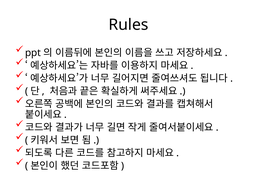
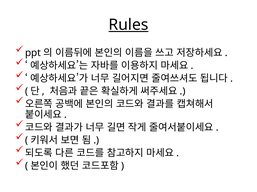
Rules underline: none -> present
